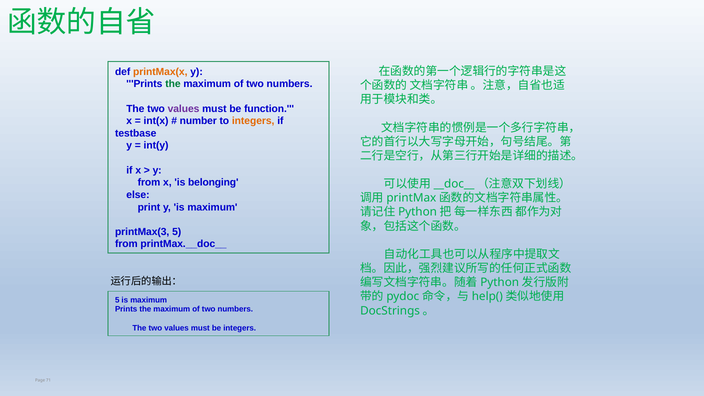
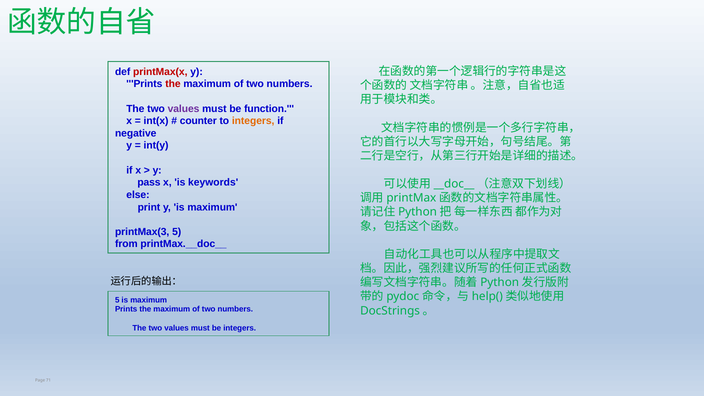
printMax(x colour: orange -> red
the at (173, 84) colour: green -> red
number: number -> counter
testbase: testbase -> negative
from at (149, 183): from -> pass
belonging: belonging -> keywords
